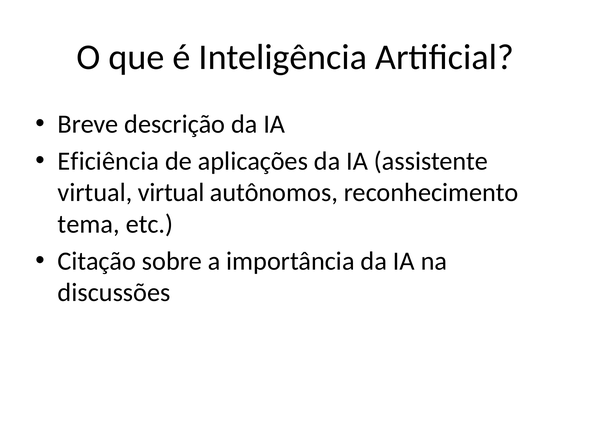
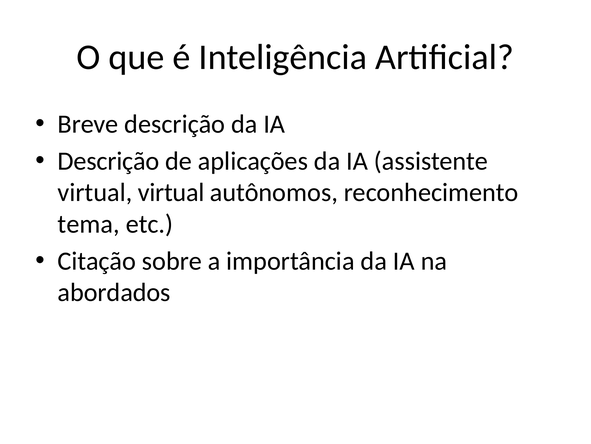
Eficiência at (108, 161): Eficiência -> Descrição
discussões: discussões -> abordados
